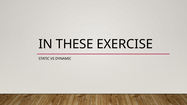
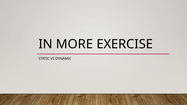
THESE: THESE -> MORE
